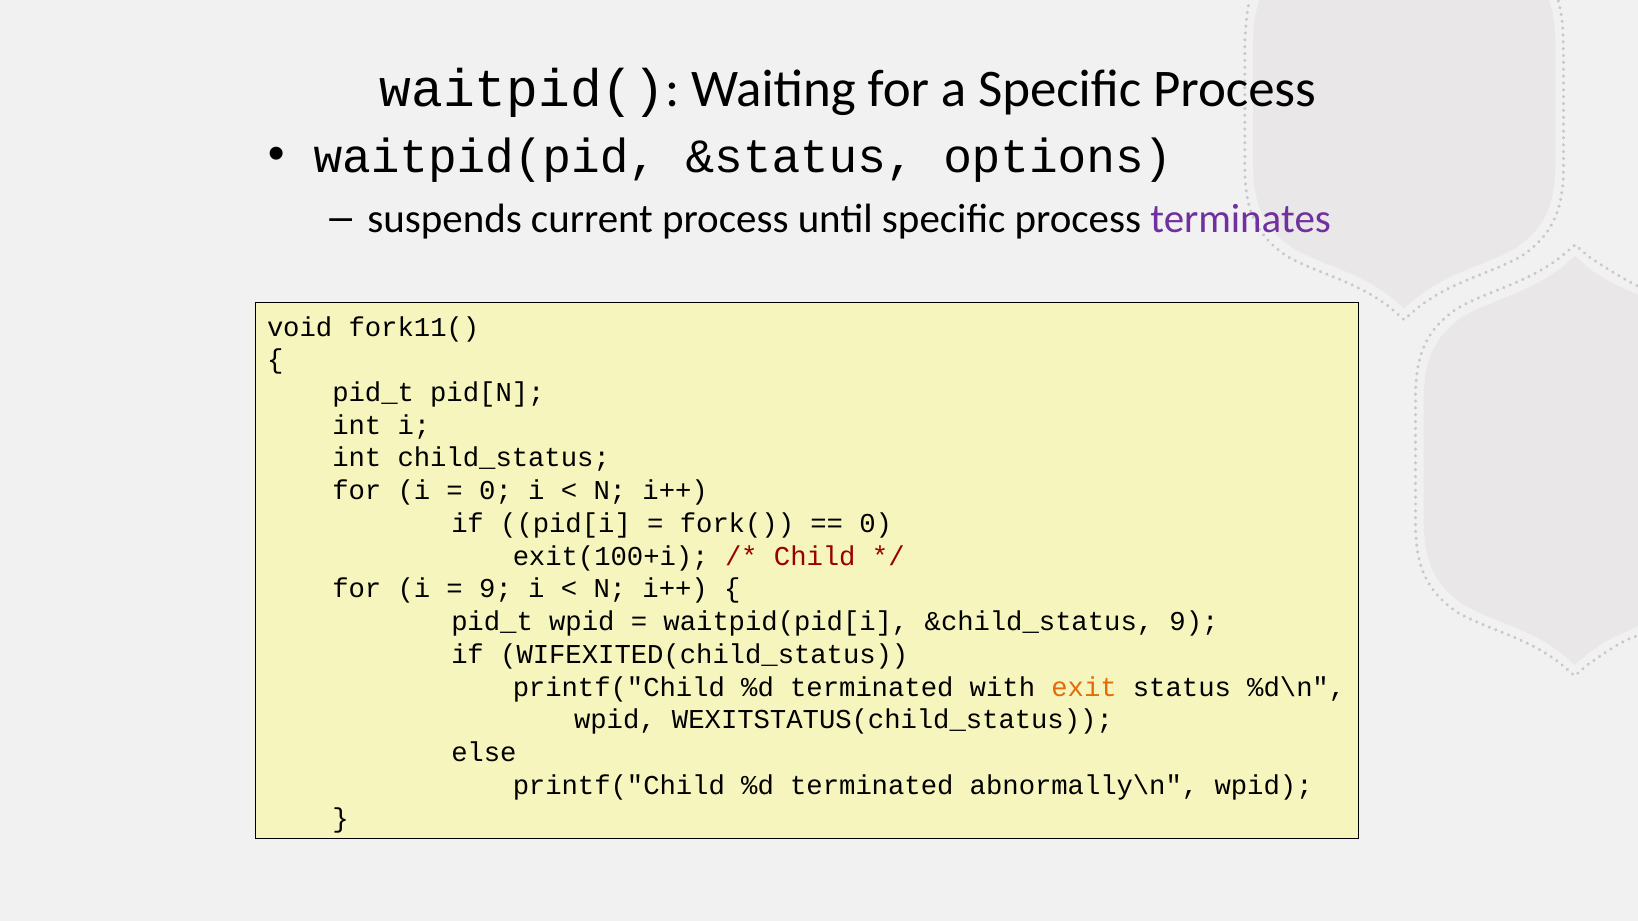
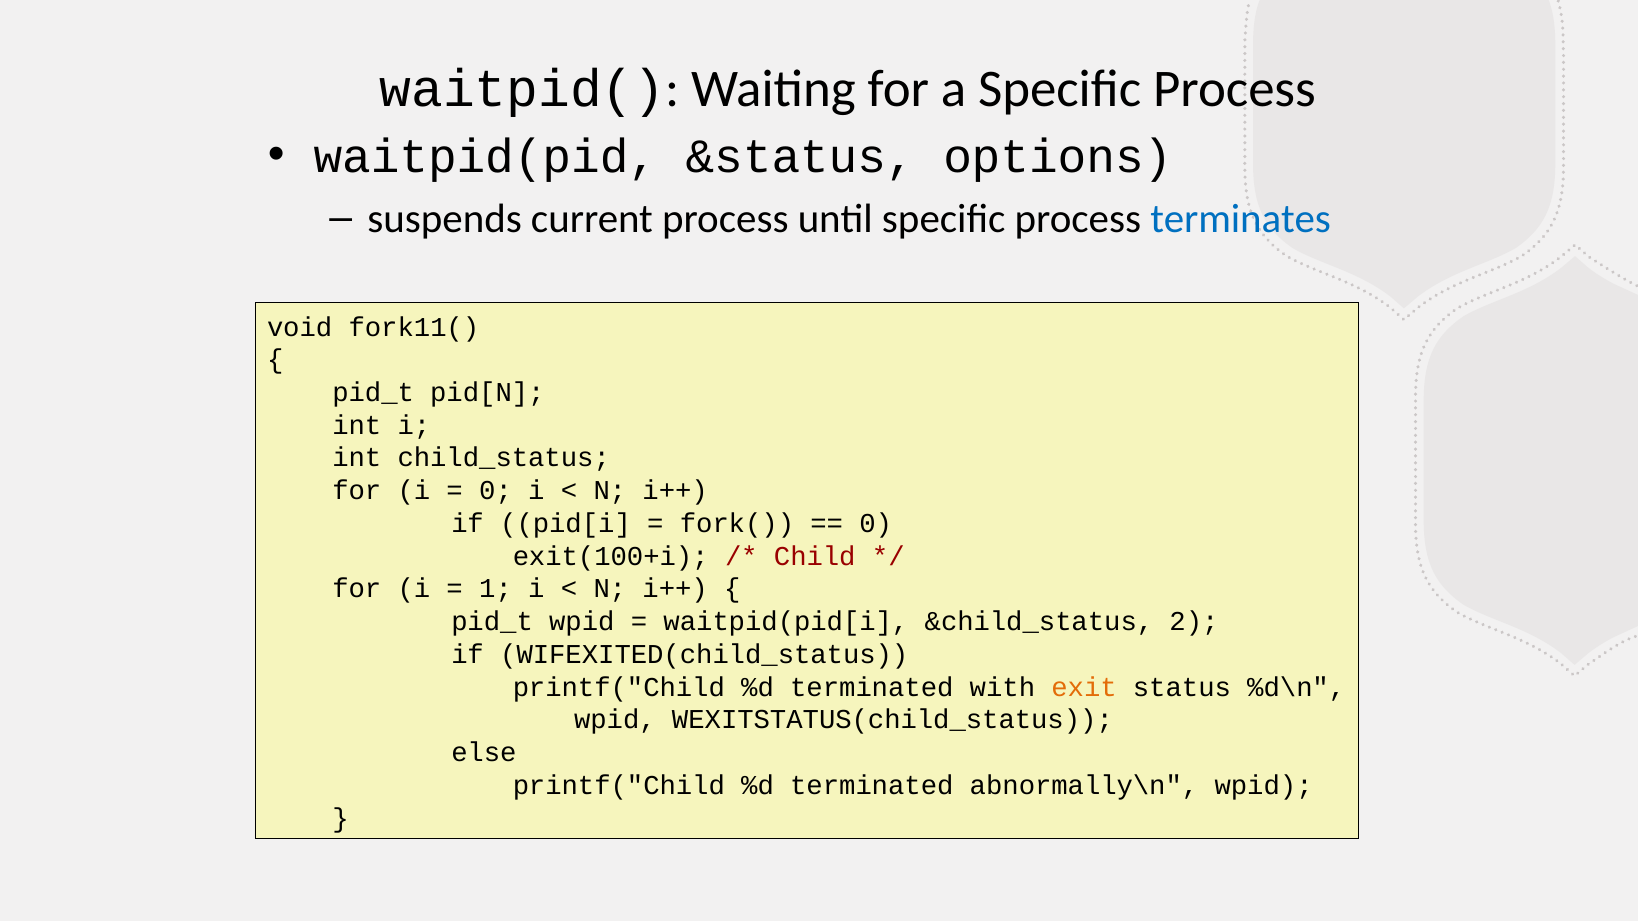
terminates colour: purple -> blue
9 at (496, 589): 9 -> 1
&child_status 9: 9 -> 2
